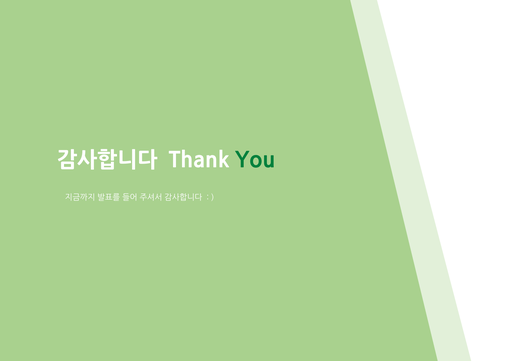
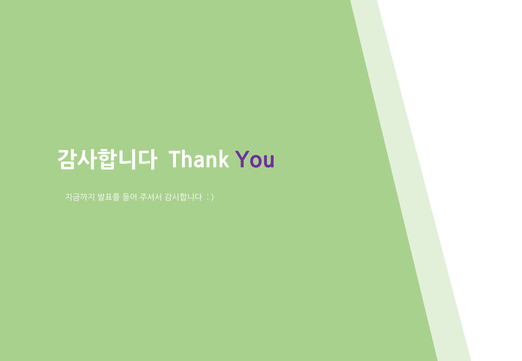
You colour: green -> purple
